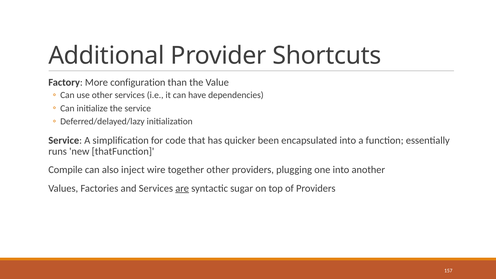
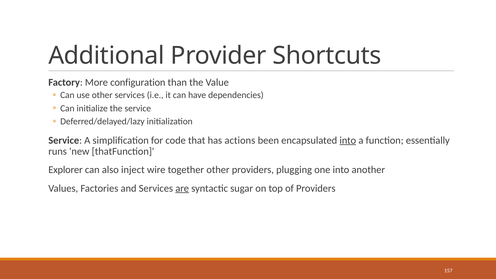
quicker: quicker -> actions
into at (348, 140) underline: none -> present
Compile: Compile -> Explorer
